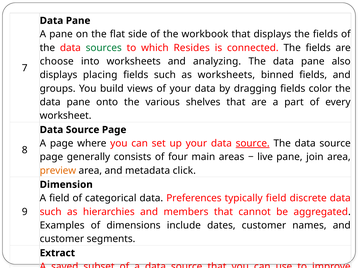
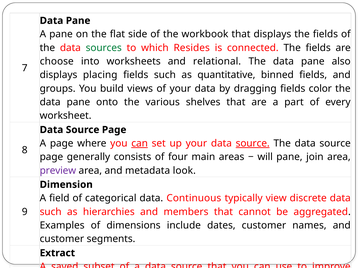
analyzing: analyzing -> relational
as worksheets: worksheets -> quantitative
can at (140, 144) underline: none -> present
live: live -> will
preview colour: orange -> purple
click: click -> look
Preferences: Preferences -> Continuous
typically field: field -> view
